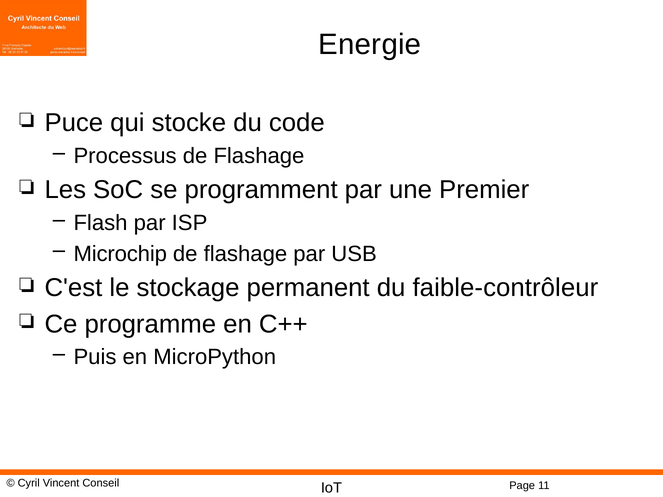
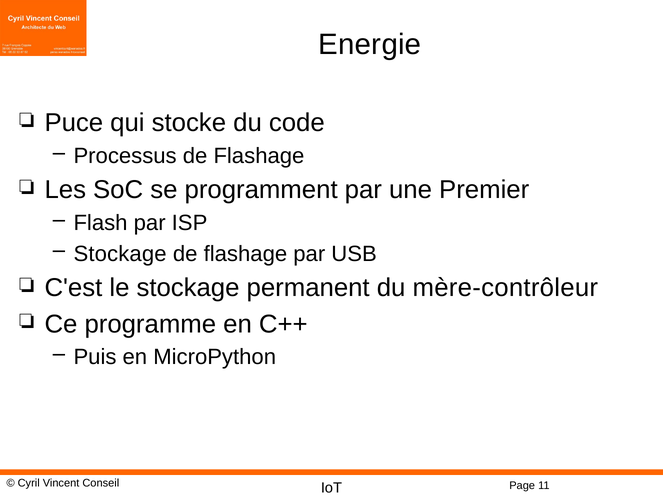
Microchip at (120, 254): Microchip -> Stockage
faible-contrôleur: faible-contrôleur -> mère-contrôleur
